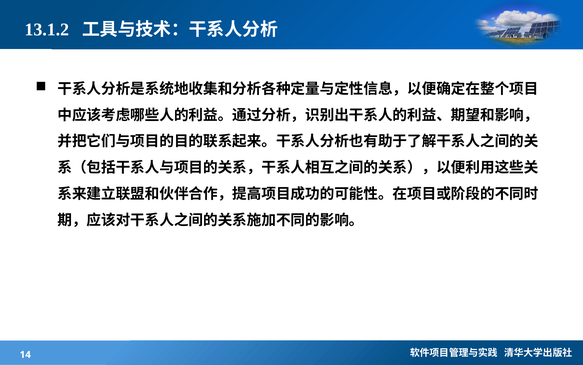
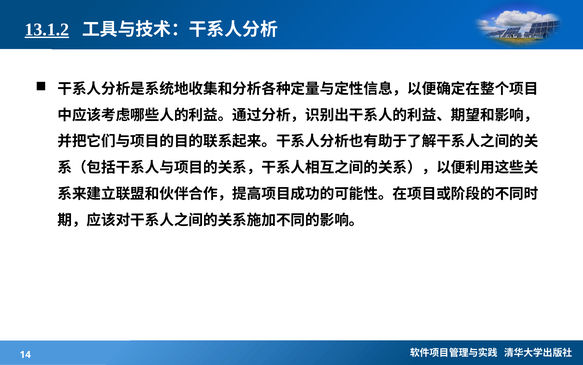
13.1.2 underline: none -> present
